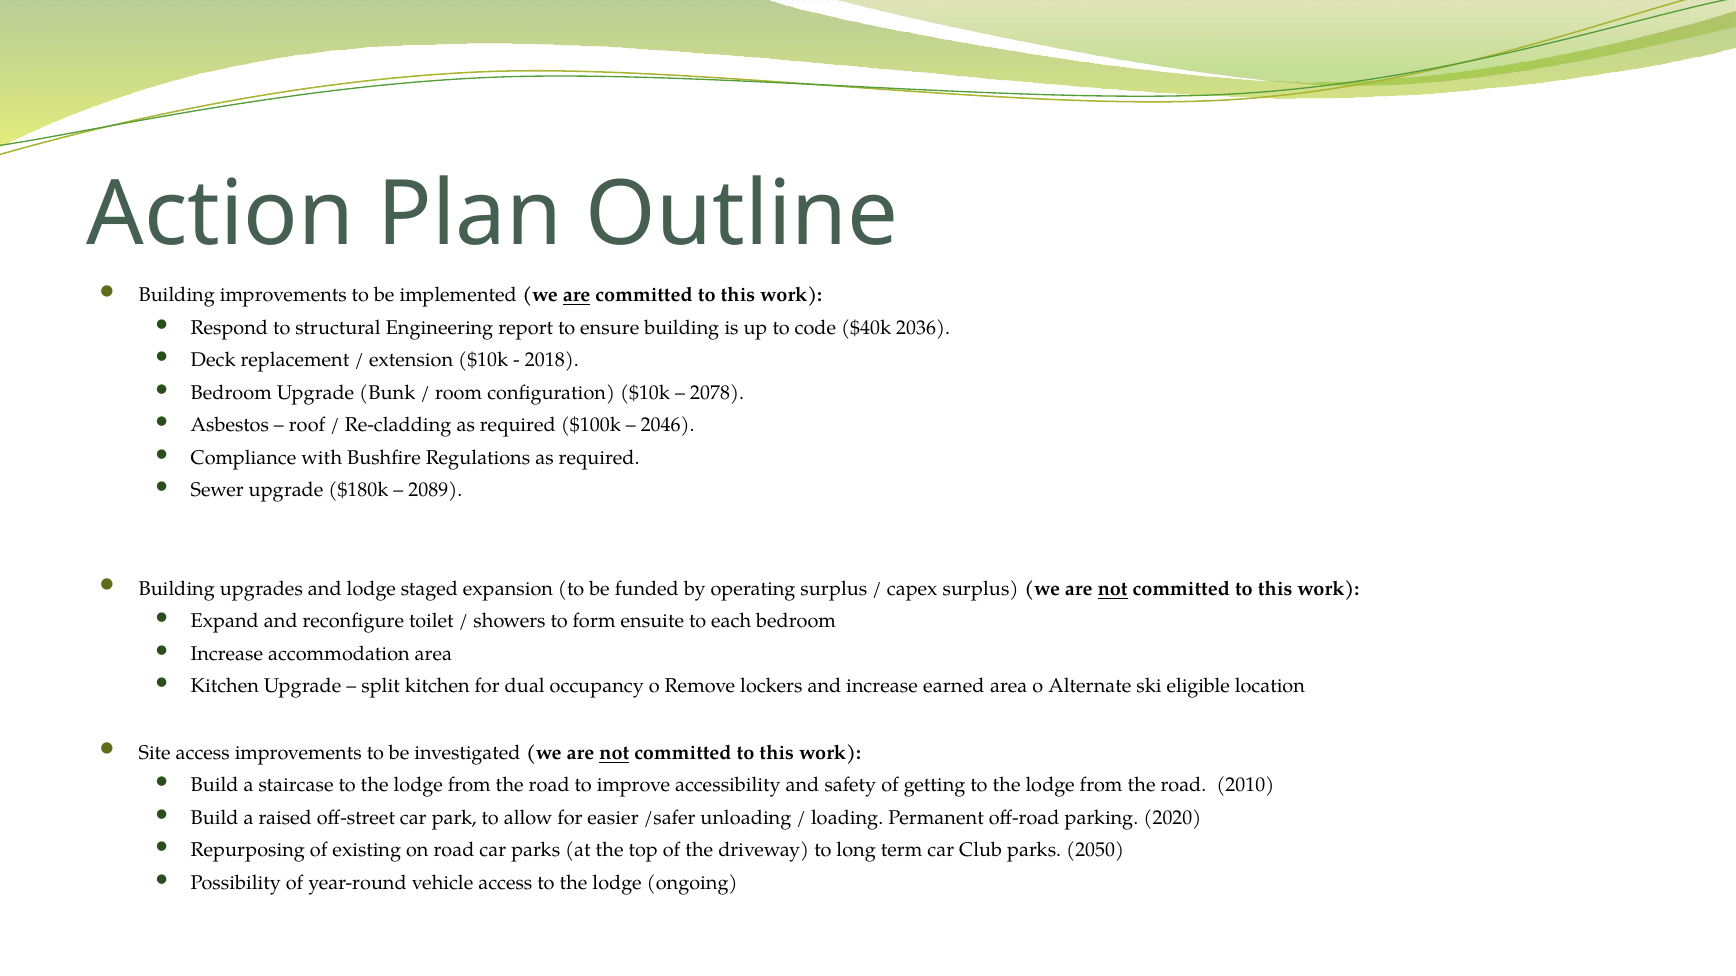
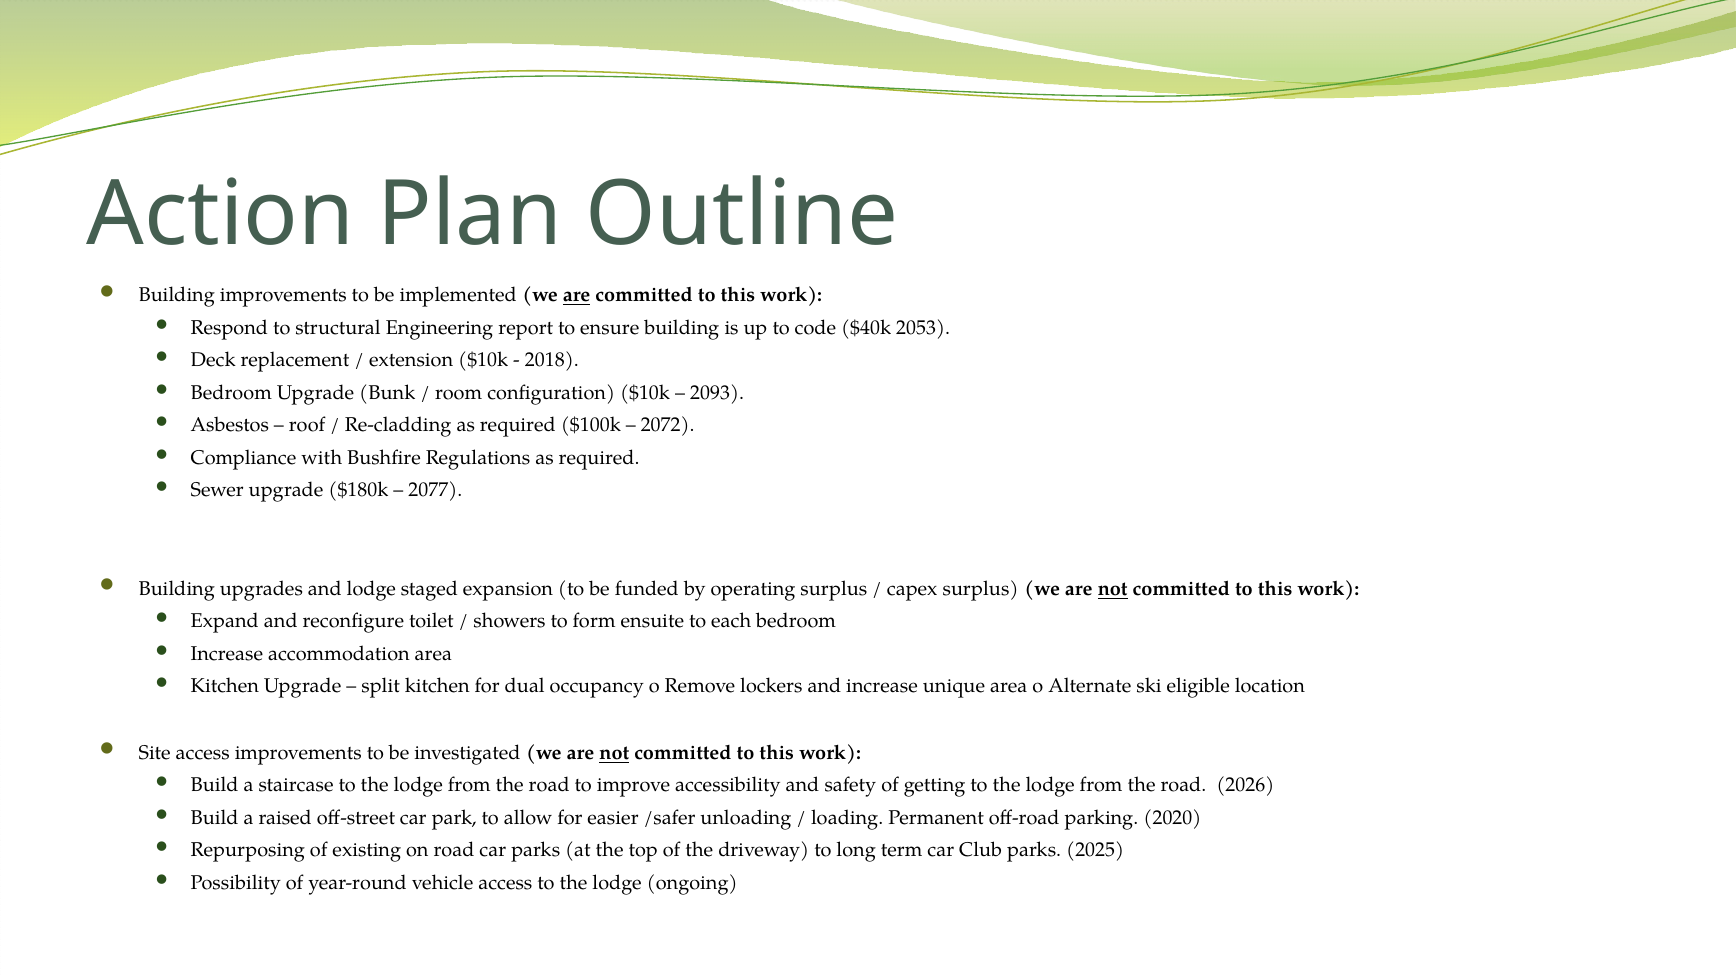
2036: 2036 -> 2053
2078: 2078 -> 2093
2046: 2046 -> 2072
2089: 2089 -> 2077
earned: earned -> unique
2010: 2010 -> 2026
2050: 2050 -> 2025
